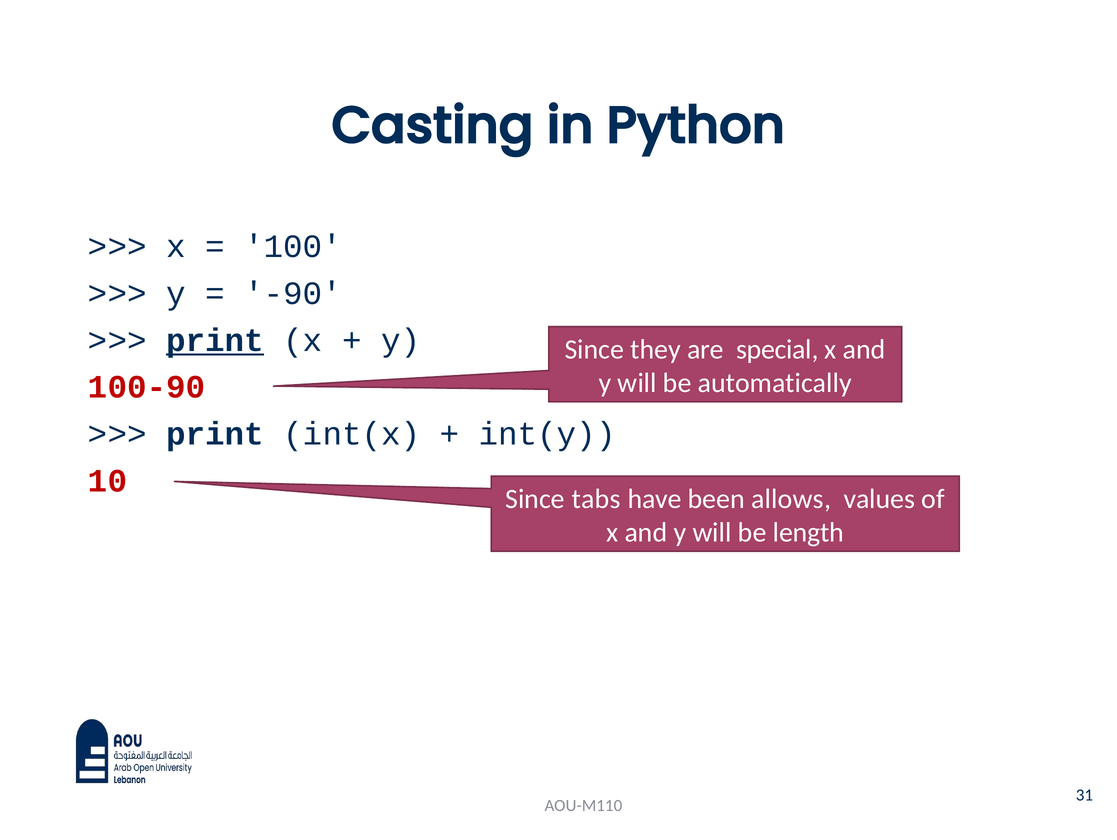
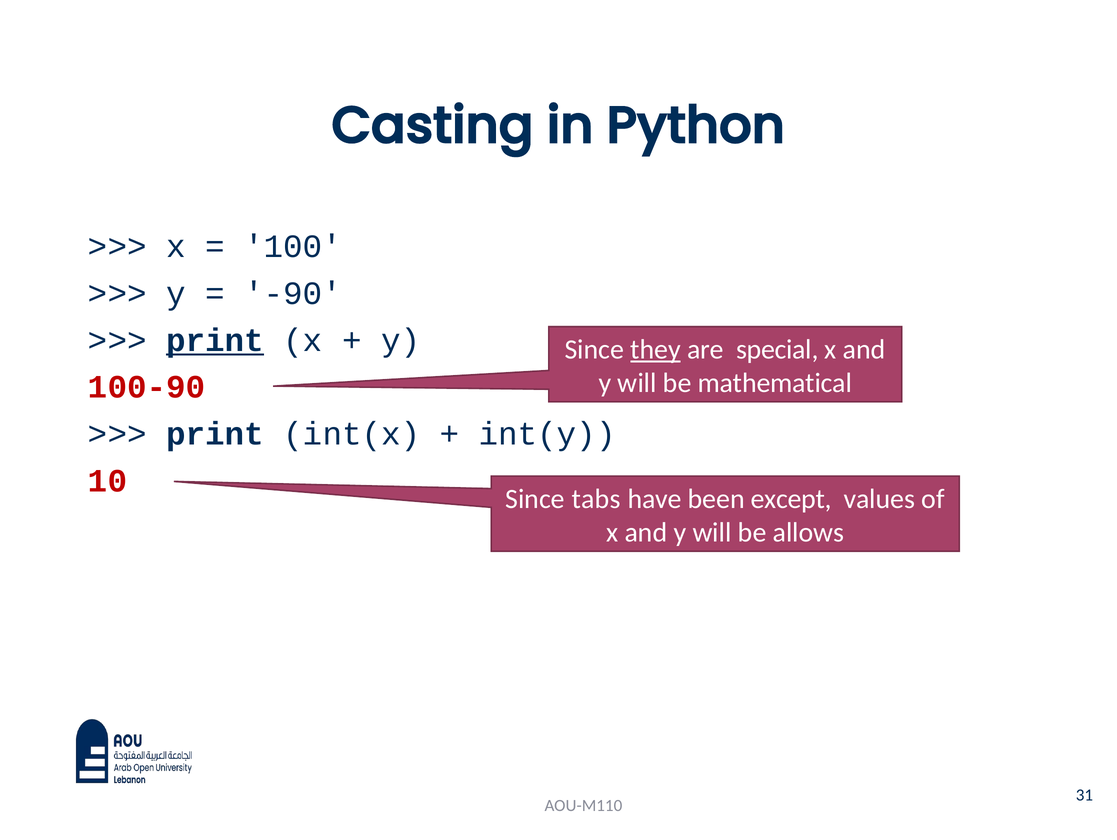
they underline: none -> present
automatically: automatically -> mathematical
allows: allows -> except
length: length -> allows
